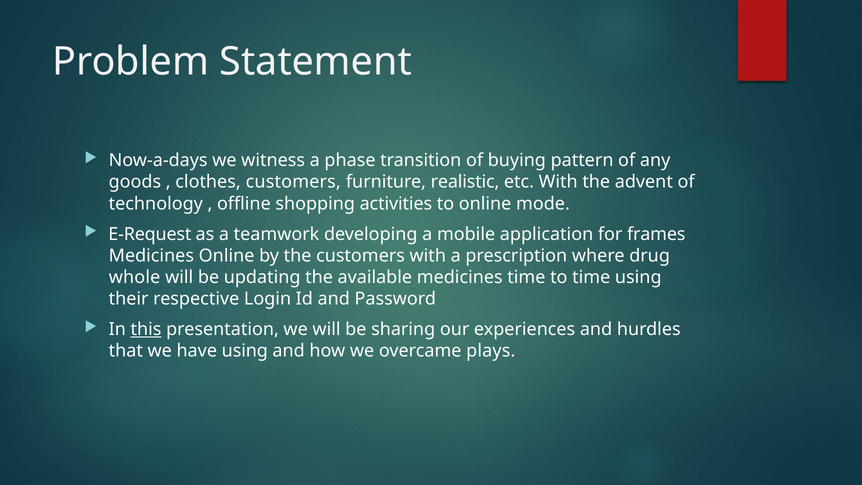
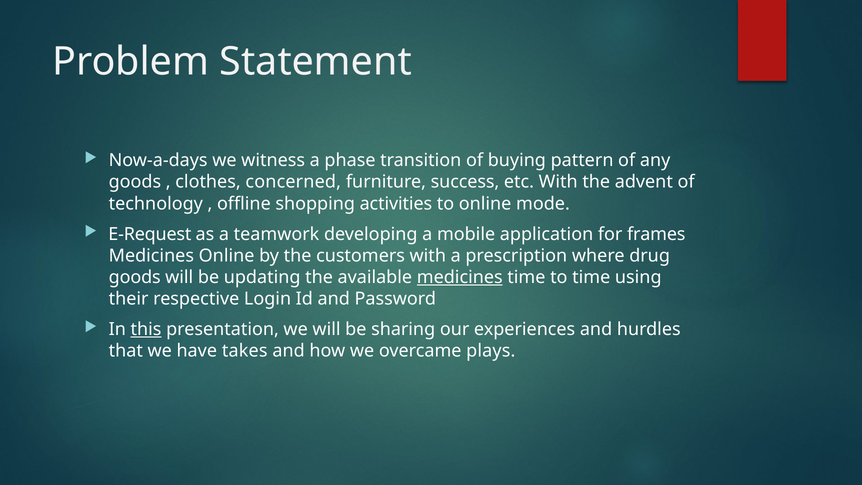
clothes customers: customers -> concerned
realistic: realistic -> success
whole at (135, 277): whole -> goods
medicines at (460, 277) underline: none -> present
have using: using -> takes
